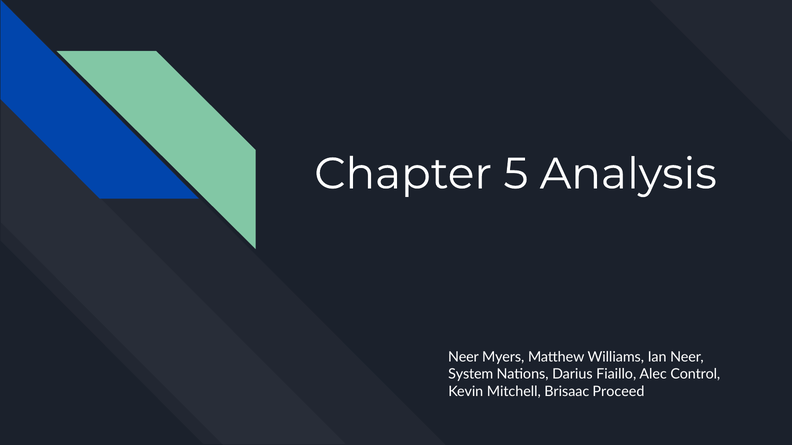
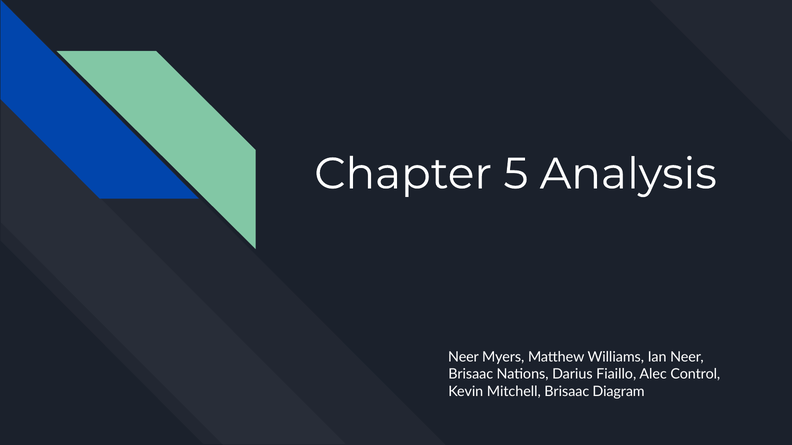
System at (471, 375): System -> Brisaac
Proceed: Proceed -> Diagram
